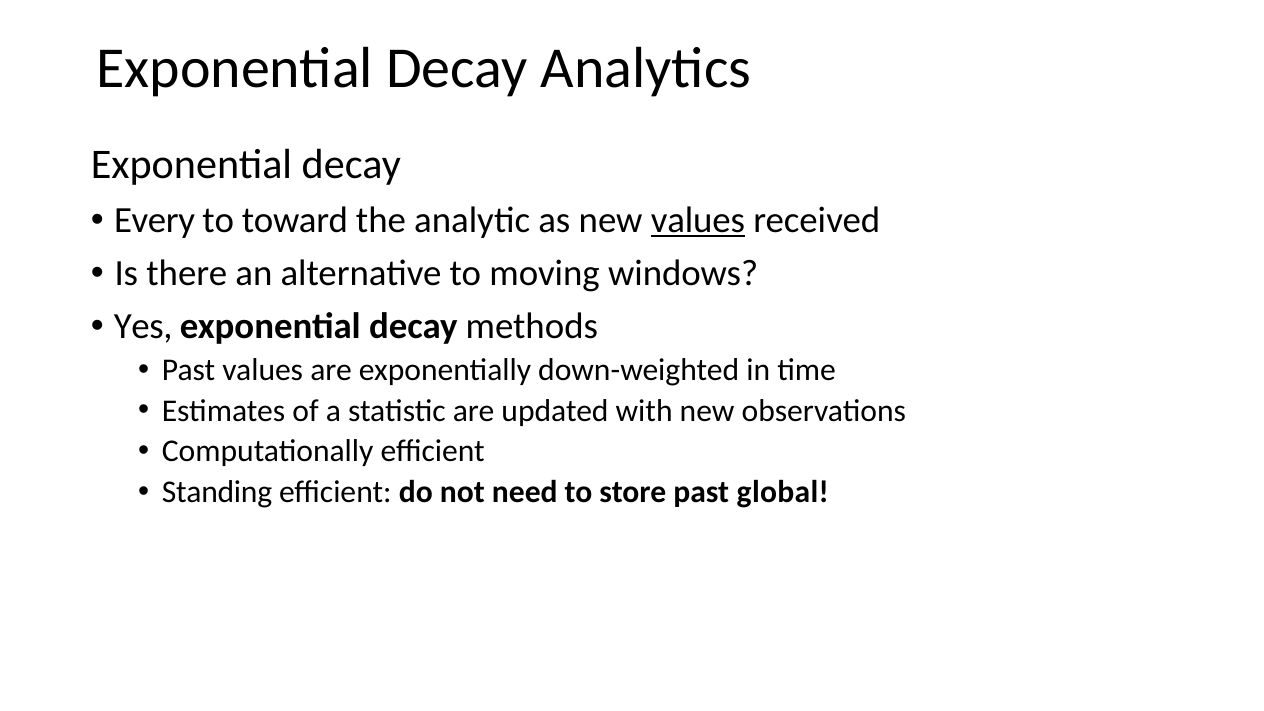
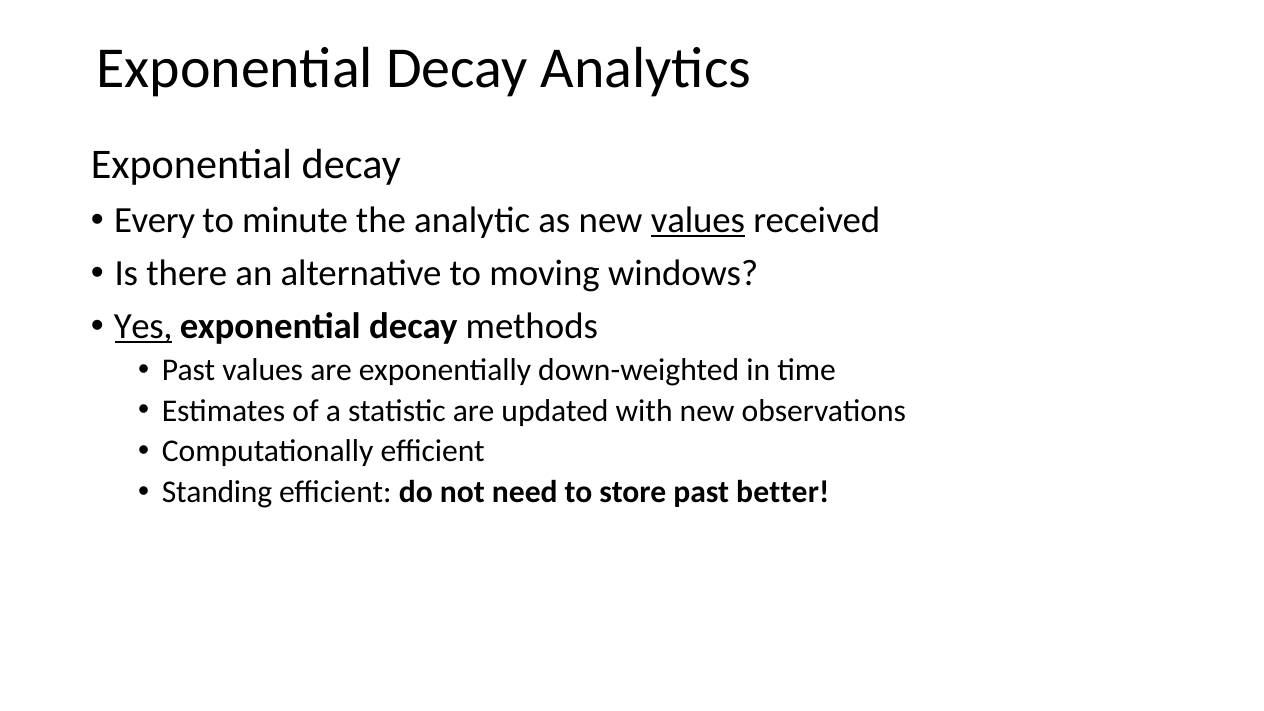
toward: toward -> minute
Yes underline: none -> present
global: global -> better
